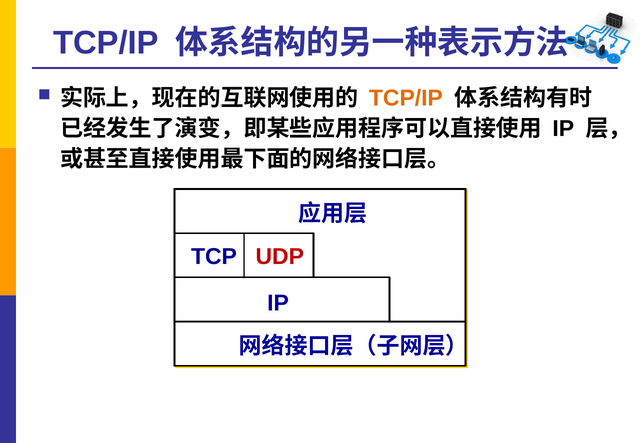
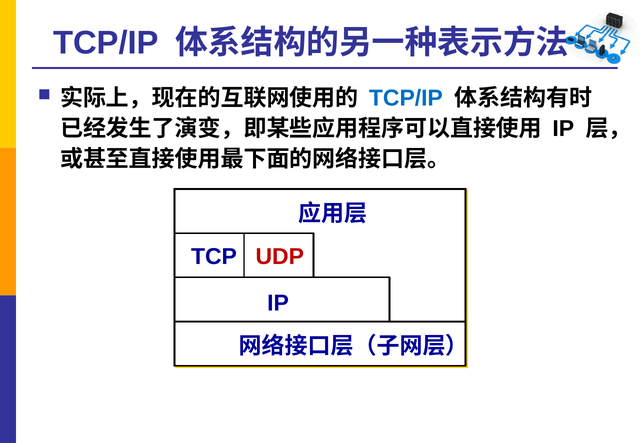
TCP/IP at (406, 98) colour: orange -> blue
